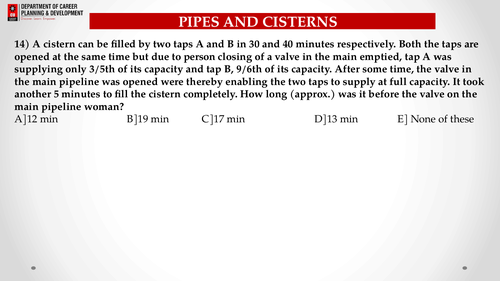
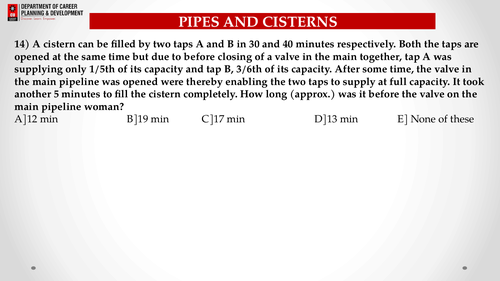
to person: person -> before
emptied: emptied -> together
3/5th: 3/5th -> 1/5th
9/6th: 9/6th -> 3/6th
